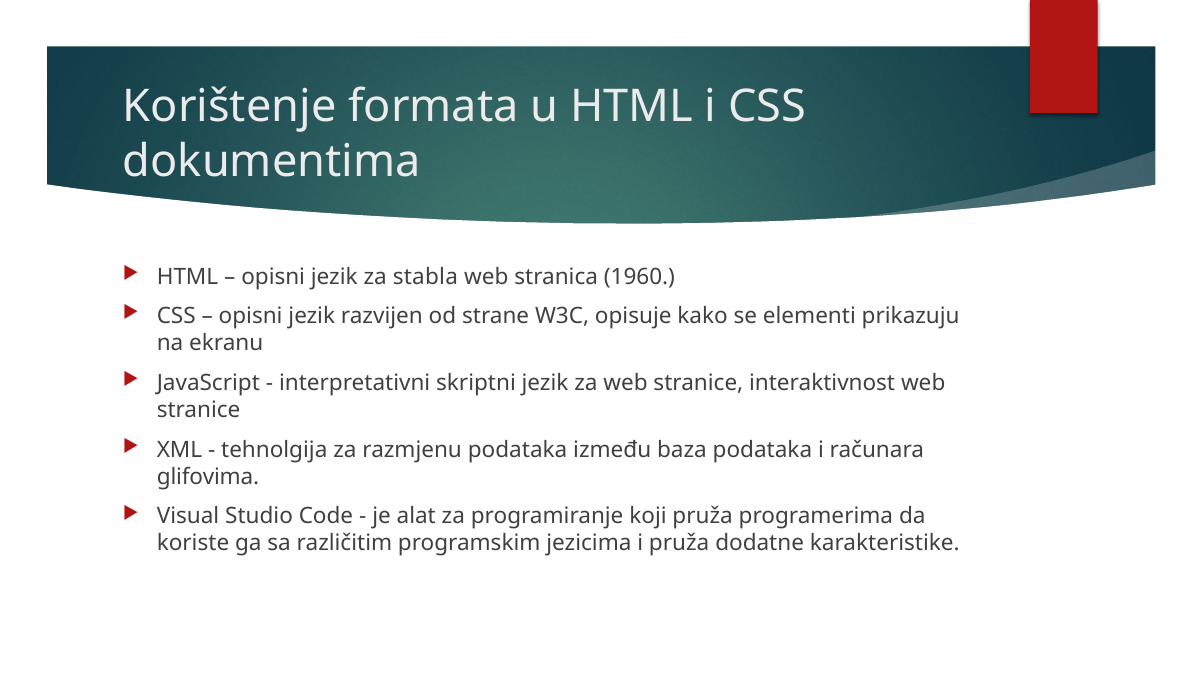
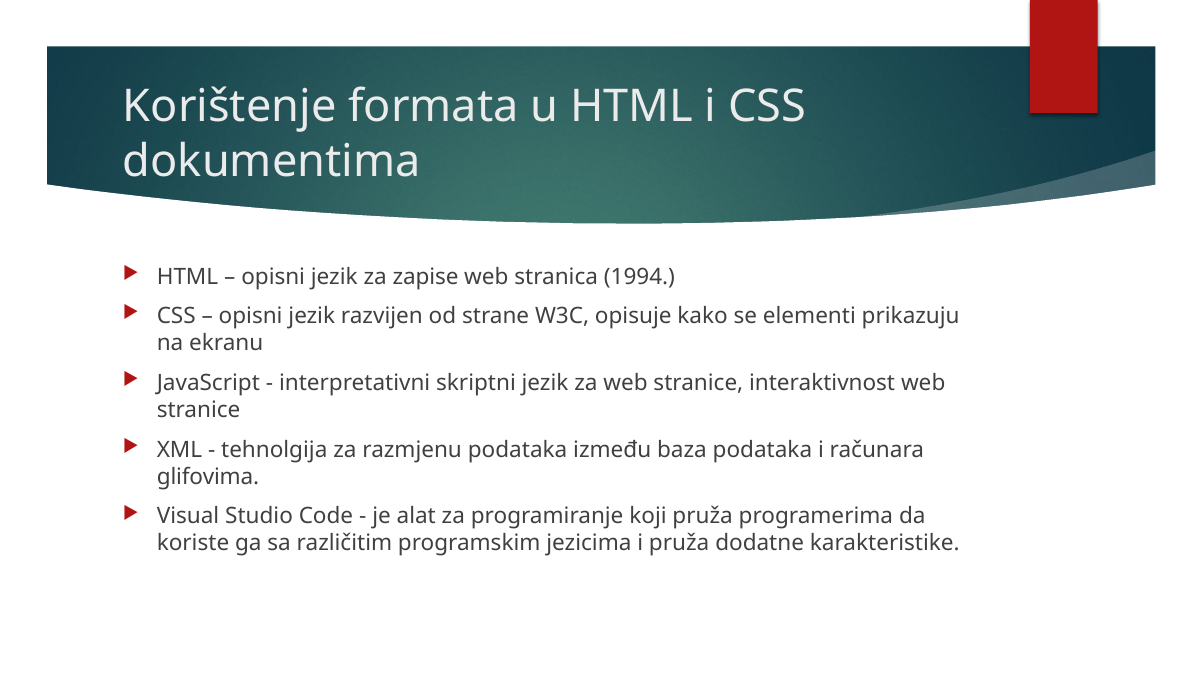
stabla: stabla -> zapise
1960: 1960 -> 1994
